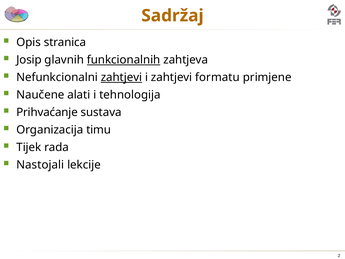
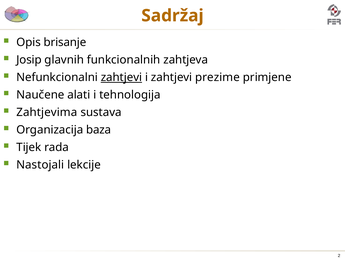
stranica: stranica -> brisanje
funkcionalnih underline: present -> none
formatu: formatu -> prezime
Prihvaćanje: Prihvaćanje -> Zahtjevima
timu: timu -> baza
